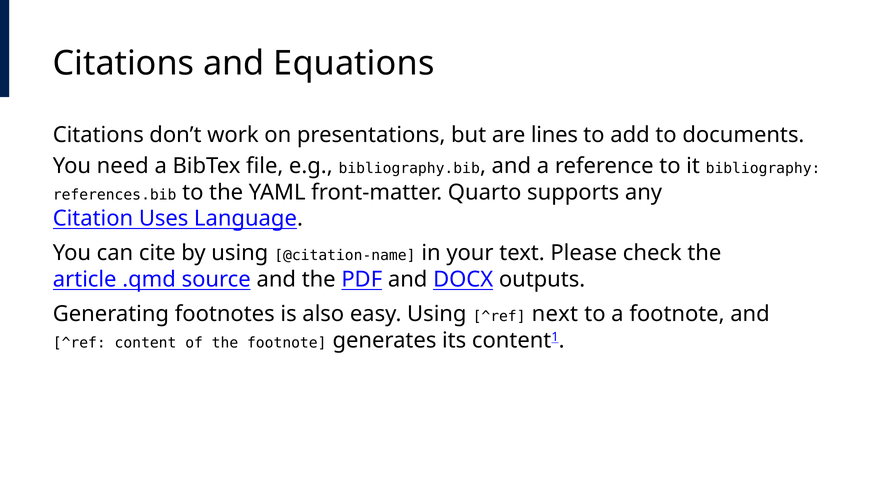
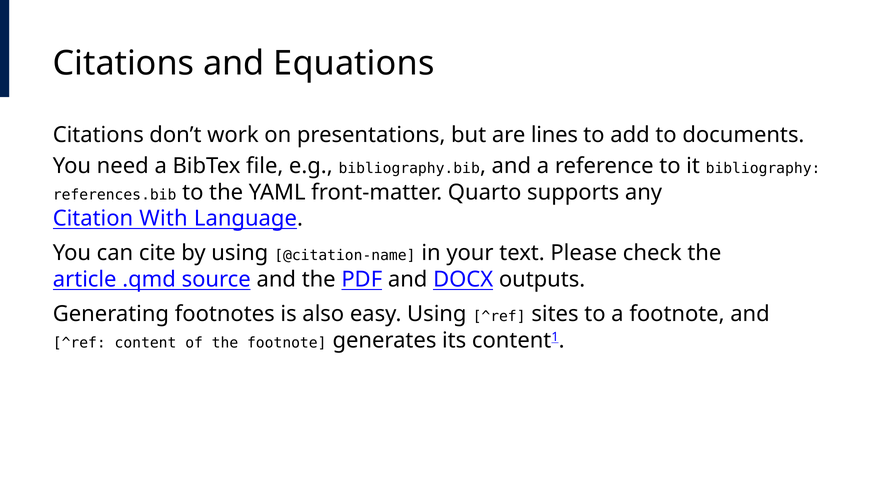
Uses: Uses -> With
next: next -> sites
